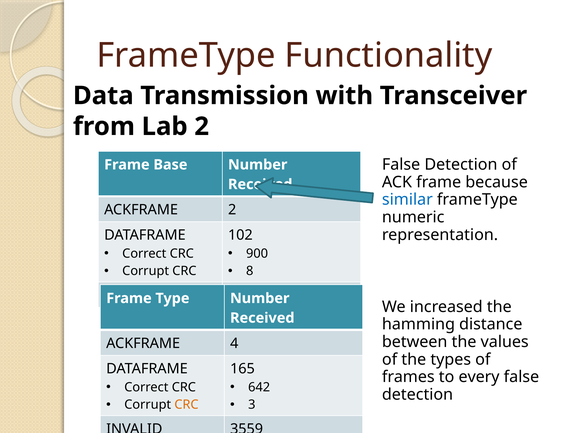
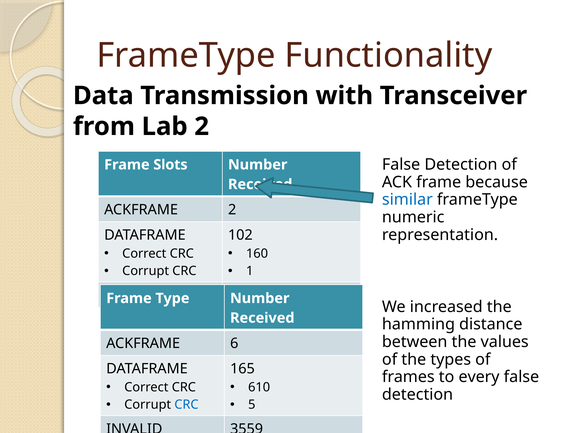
Base: Base -> Slots
900: 900 -> 160
8: 8 -> 1
4: 4 -> 6
642: 642 -> 610
CRC at (186, 405) colour: orange -> blue
3: 3 -> 5
